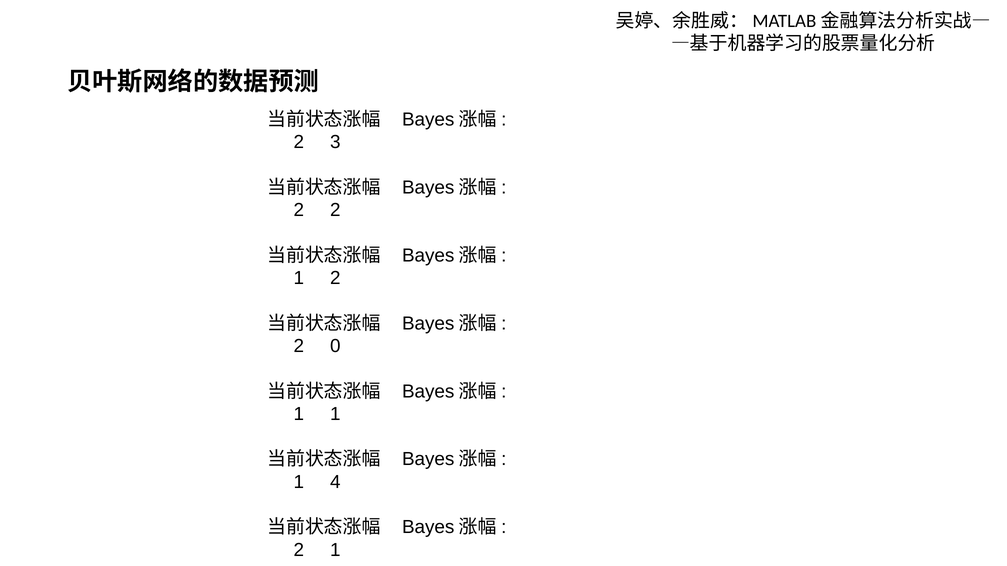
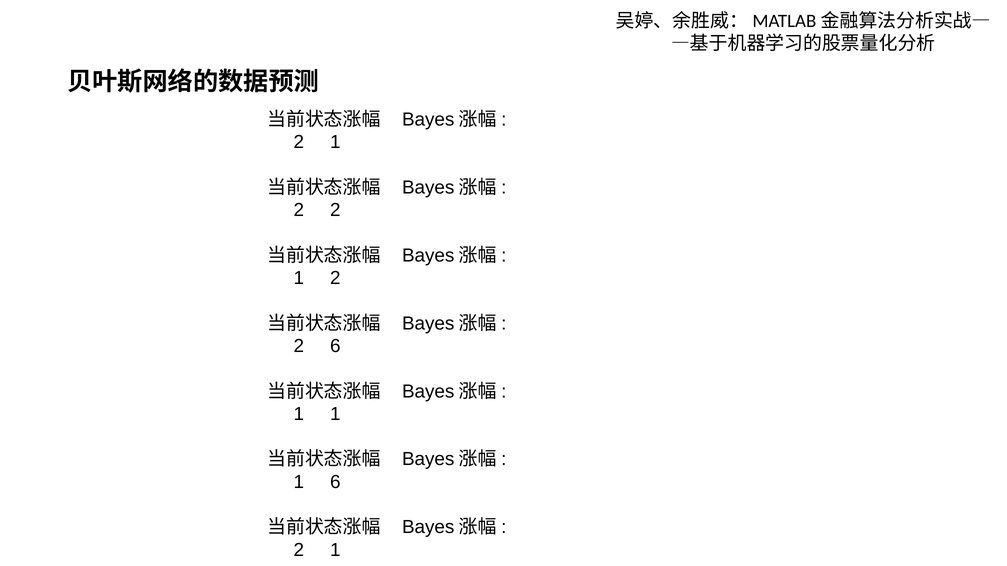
3 at (335, 142): 3 -> 1
2 0: 0 -> 6
1 4: 4 -> 6
